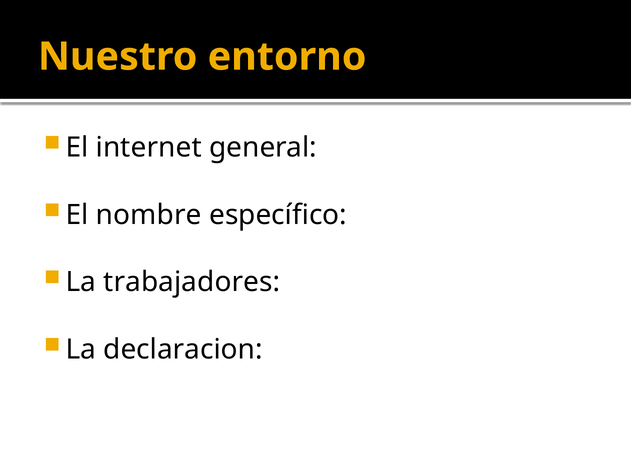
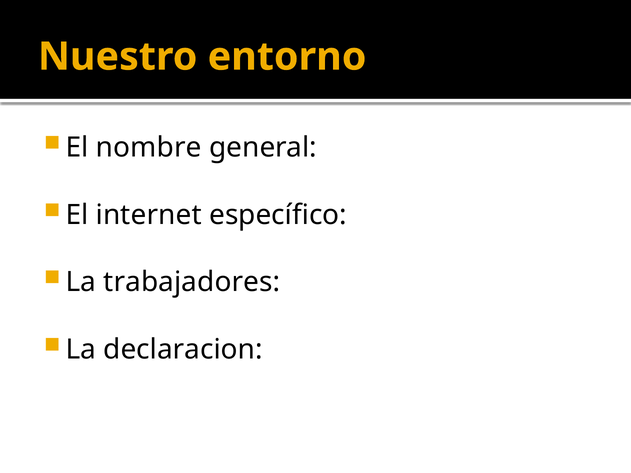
internet: internet -> nombre
nombre: nombre -> internet
